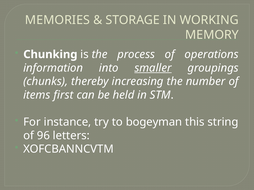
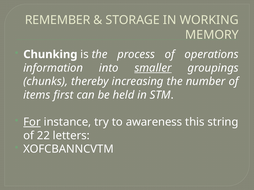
MEMORIES: MEMORIES -> REMEMBER
For underline: none -> present
bogeyman: bogeyman -> awareness
96: 96 -> 22
